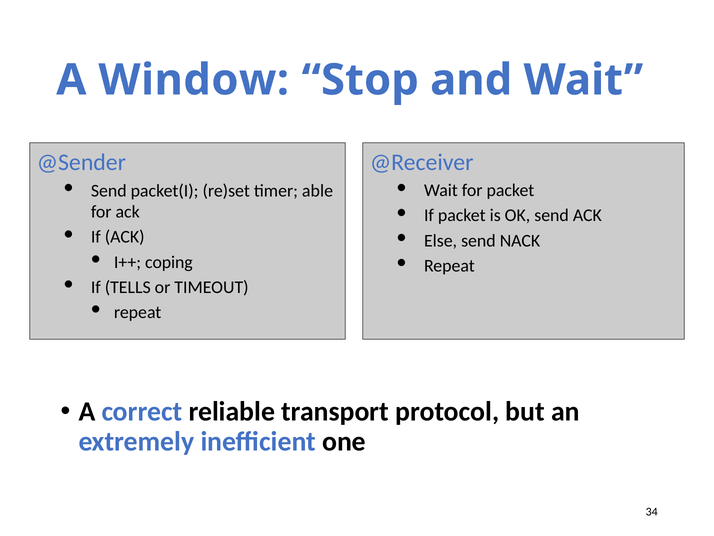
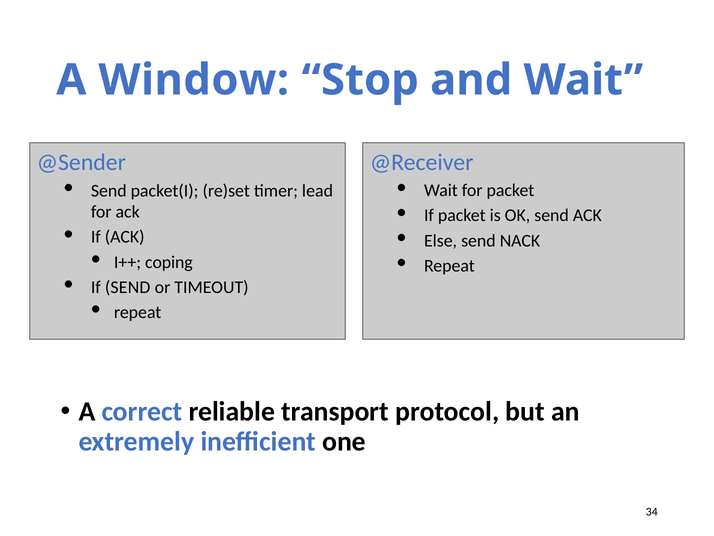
able: able -> lead
If TELLS: TELLS -> SEND
